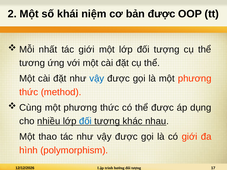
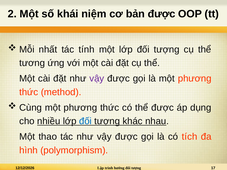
tác giới: giới -> tính
vậy at (97, 79) colour: blue -> purple
có giới: giới -> tích
